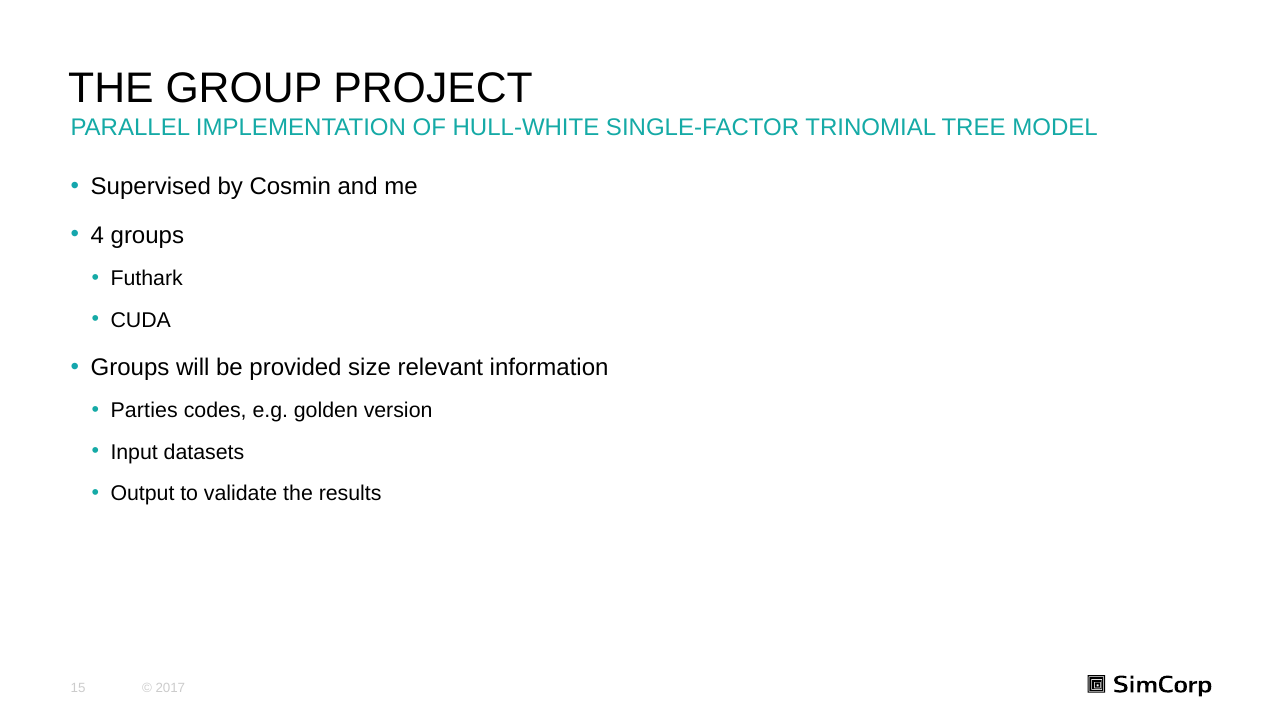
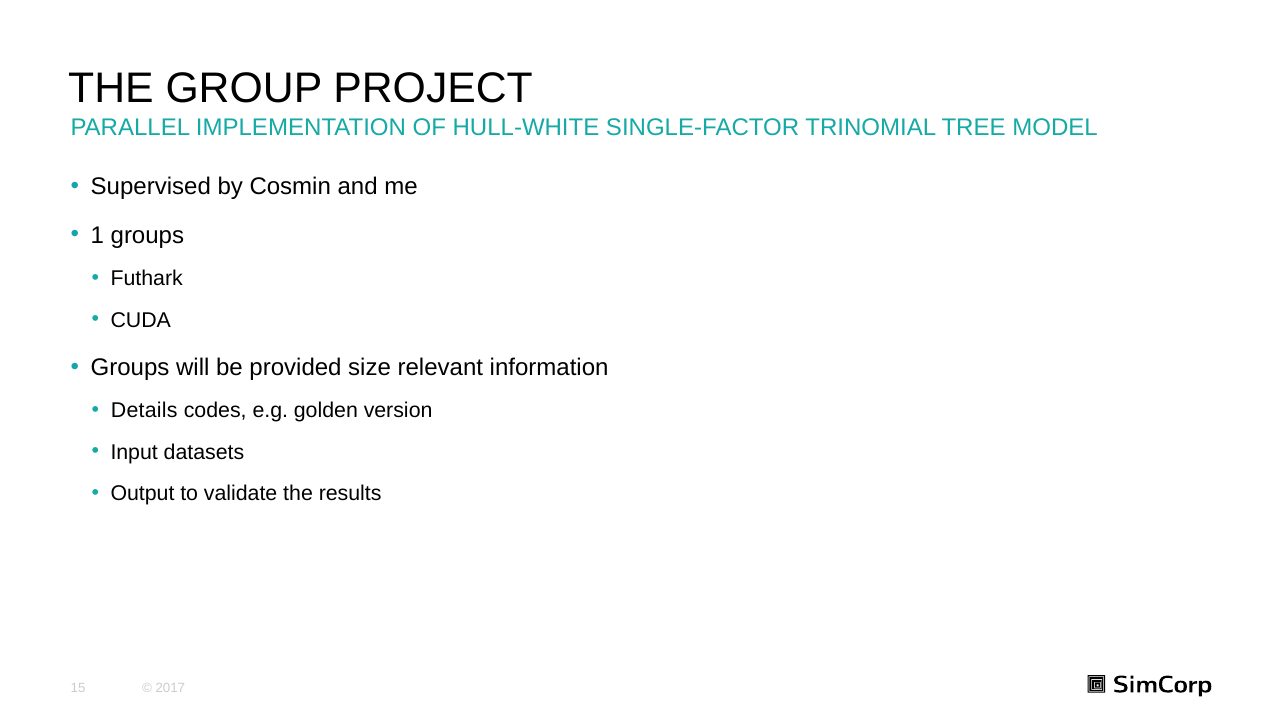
4: 4 -> 1
Parties: Parties -> Details
